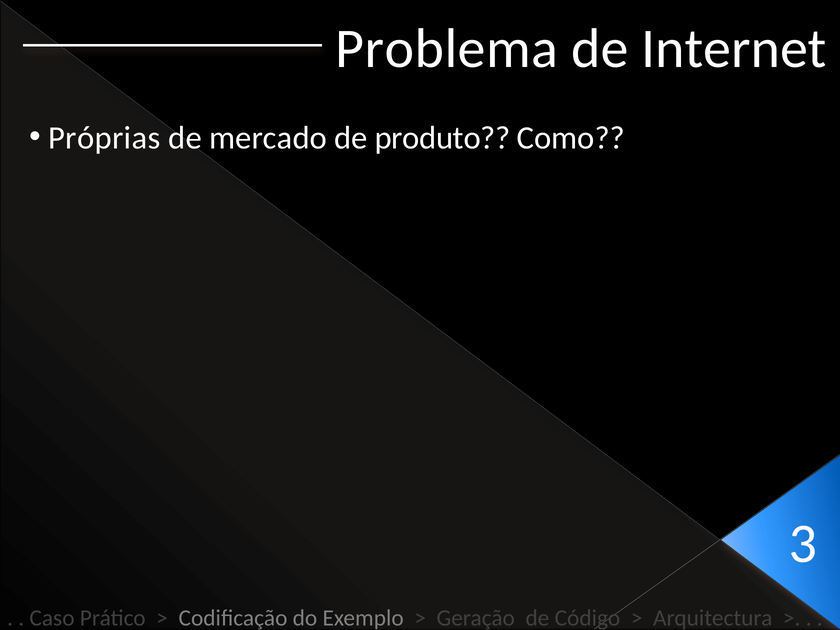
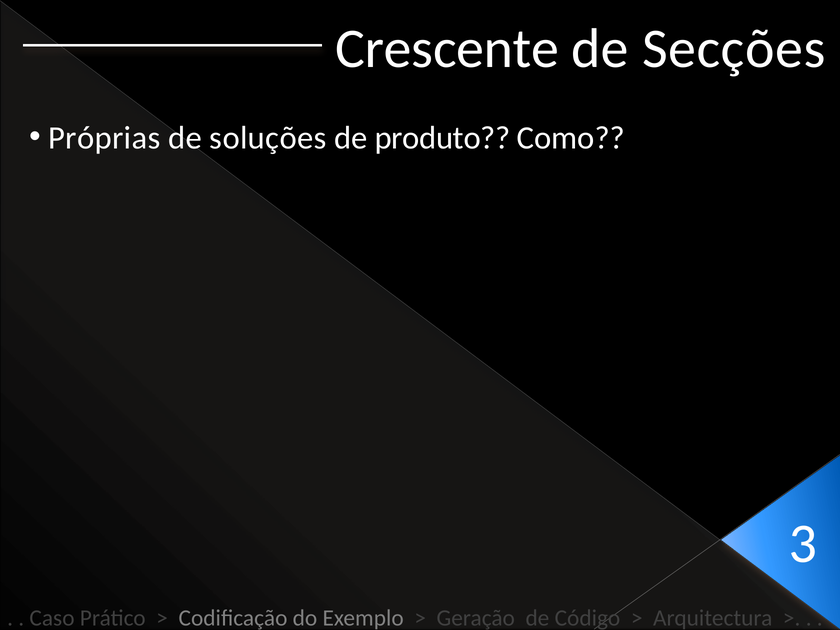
Problema: Problema -> Crescente
Internet: Internet -> Secções
mercado: mercado -> soluções
